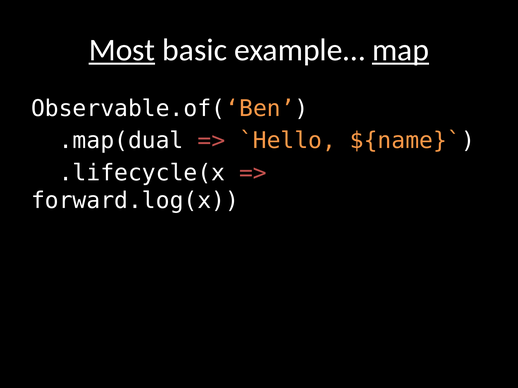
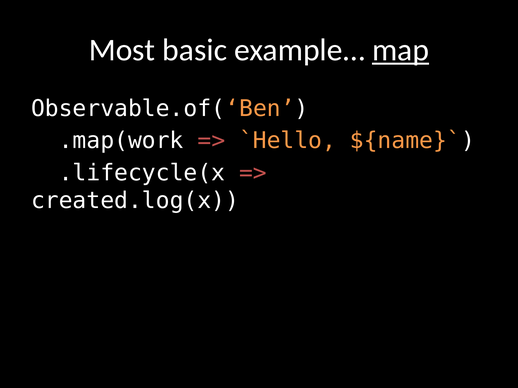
Most underline: present -> none
.map(dual: .map(dual -> .map(work
forward.log(x: forward.log(x -> created.log(x
